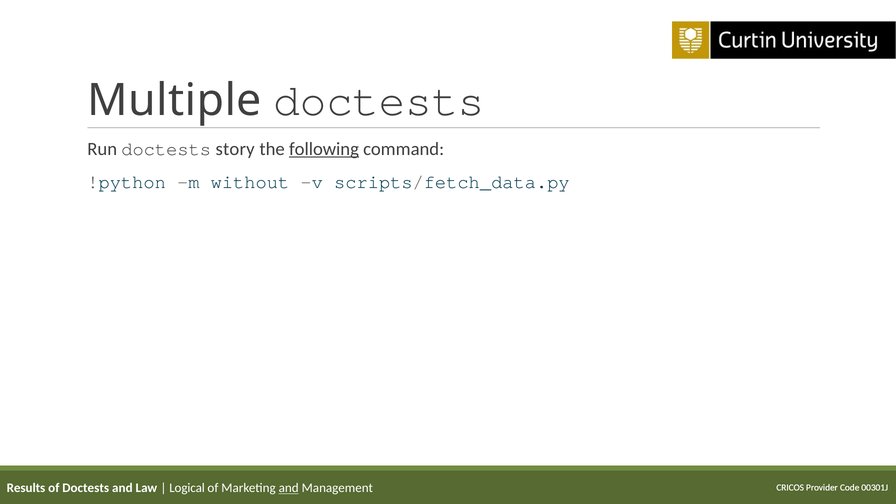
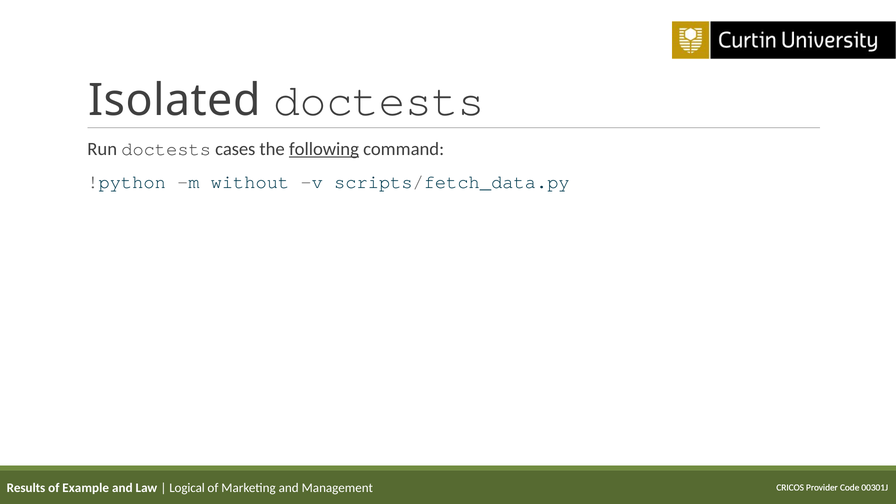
Multiple: Multiple -> Isolated
story: story -> cases
of Doctests: Doctests -> Example
and at (289, 488) underline: present -> none
